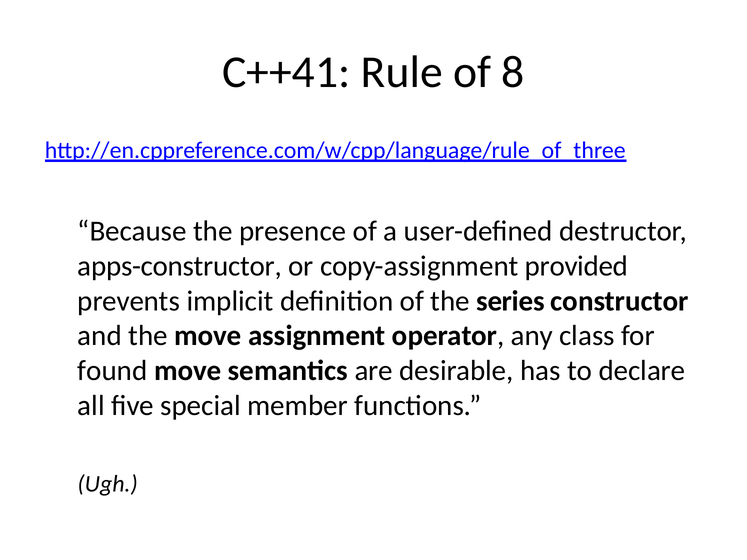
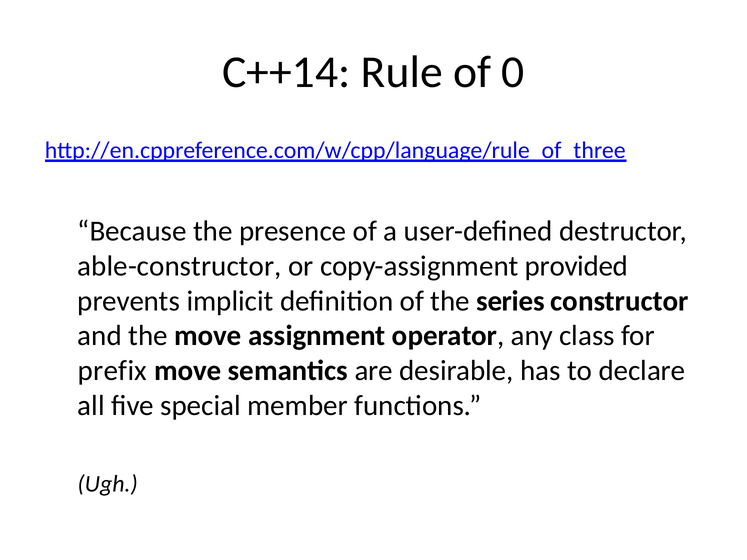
C++41: C++41 -> C++14
8: 8 -> 0
apps-constructor: apps-constructor -> able-constructor
found: found -> prefix
